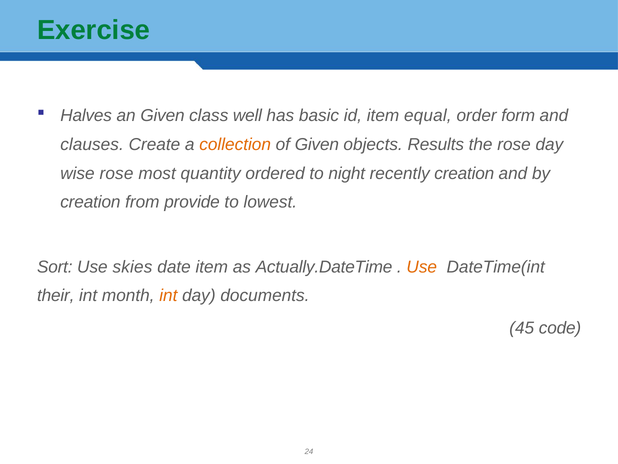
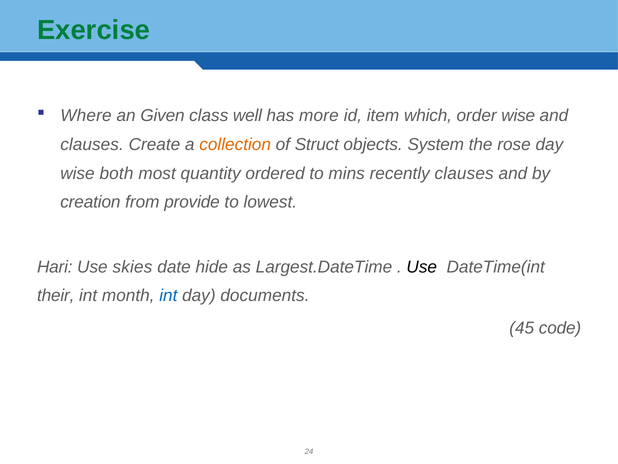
Halves: Halves -> Where
basic: basic -> more
equal: equal -> which
order form: form -> wise
of Given: Given -> Struct
Results: Results -> System
wise rose: rose -> both
night: night -> mins
recently creation: creation -> clauses
Sort: Sort -> Hari
date item: item -> hide
Actually.DateTime: Actually.DateTime -> Largest.DateTime
Use at (422, 267) colour: orange -> black
int at (168, 295) colour: orange -> blue
